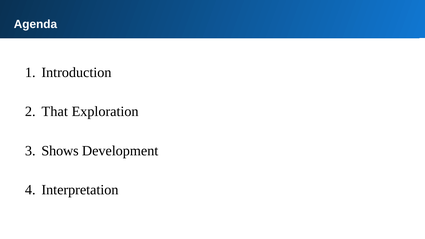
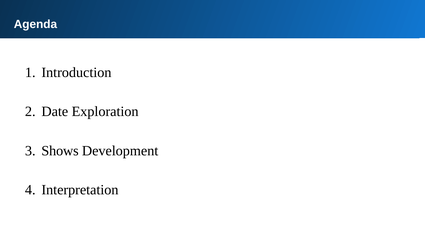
That: That -> Date
